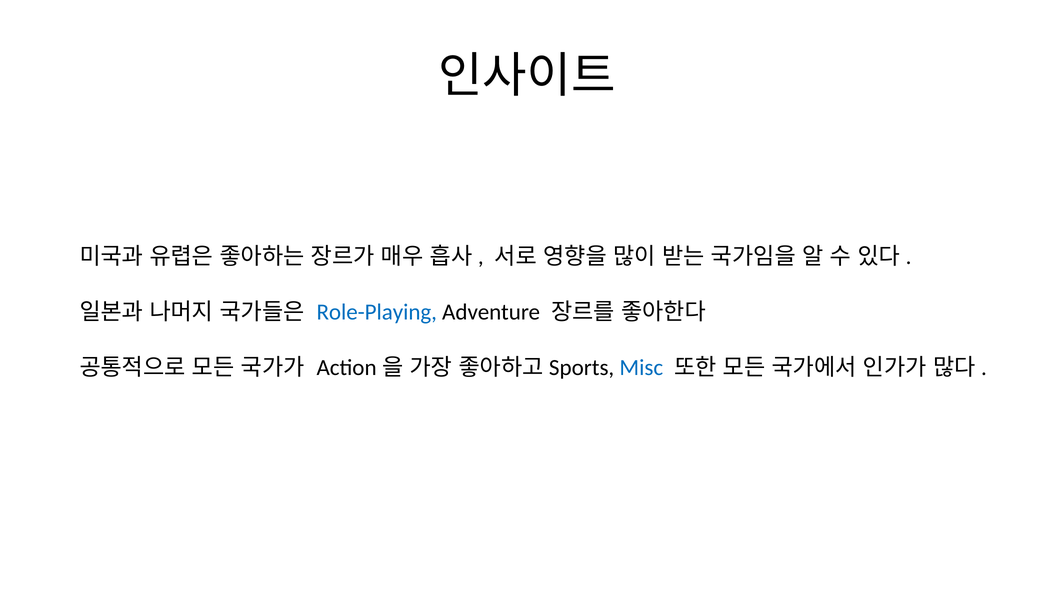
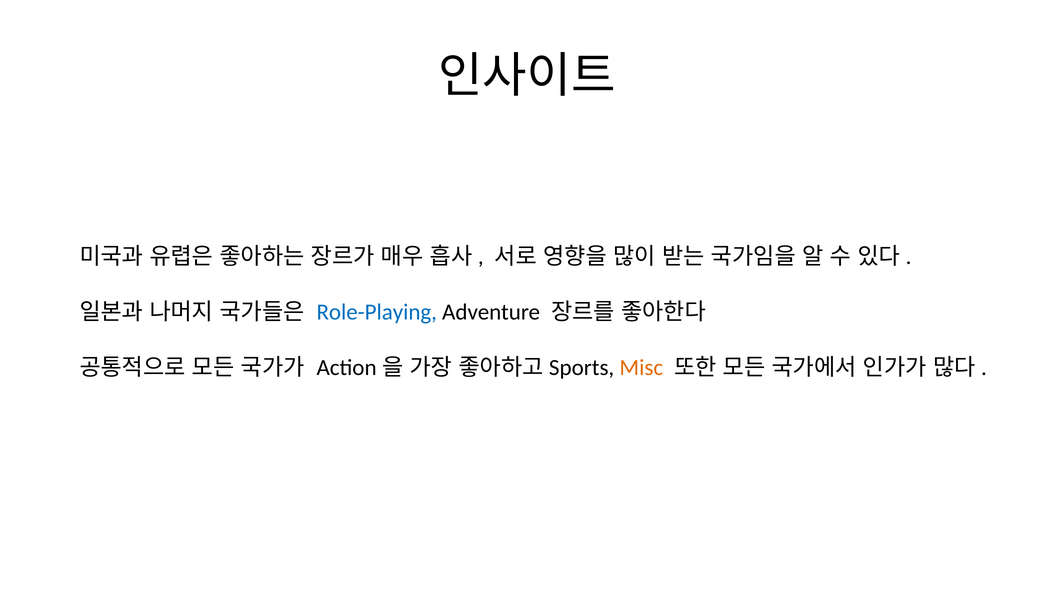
Misc colour: blue -> orange
